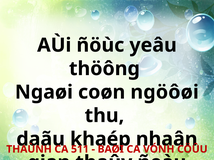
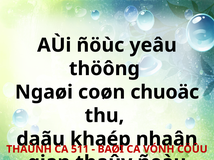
ngöôøi: ngöôøi -> chuoäc
